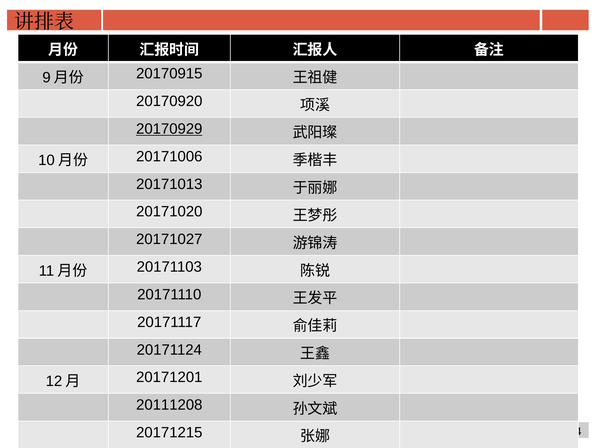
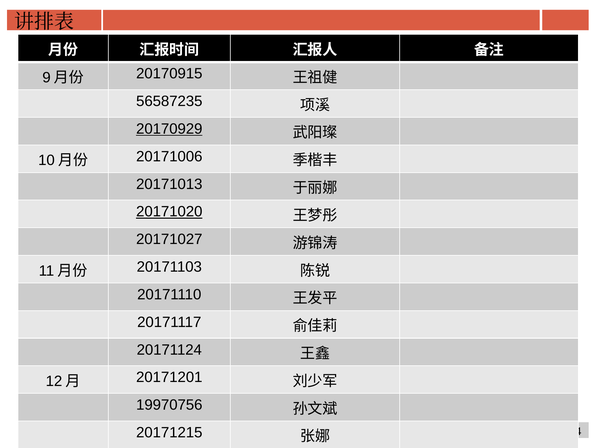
20170920: 20170920 -> 56587235
20171020 underline: none -> present
20111208: 20111208 -> 19970756
